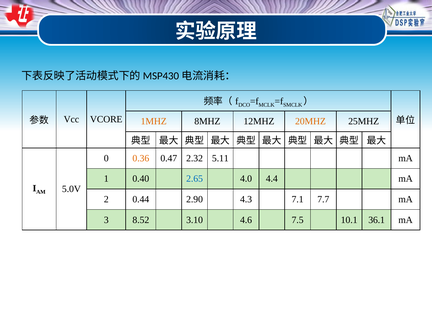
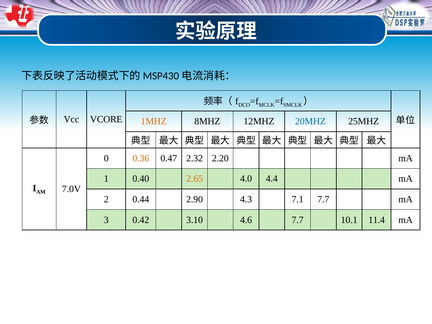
20MHZ colour: orange -> blue
5.11: 5.11 -> 2.20
2.65 colour: blue -> orange
5.0V: 5.0V -> 7.0V
8.52: 8.52 -> 0.42
4.6 7.5: 7.5 -> 7.7
36.1: 36.1 -> 11.4
